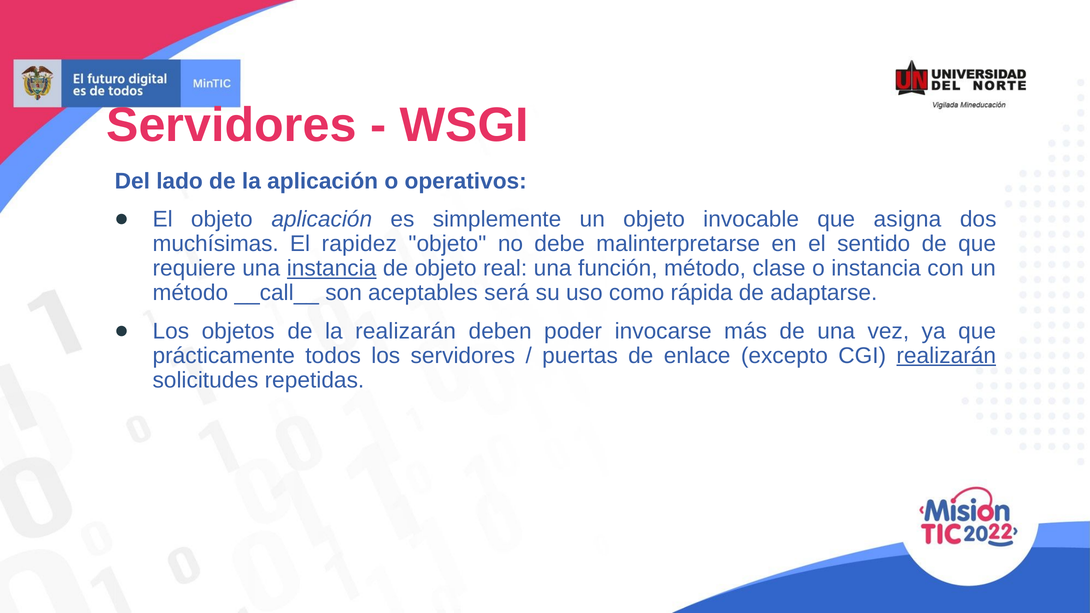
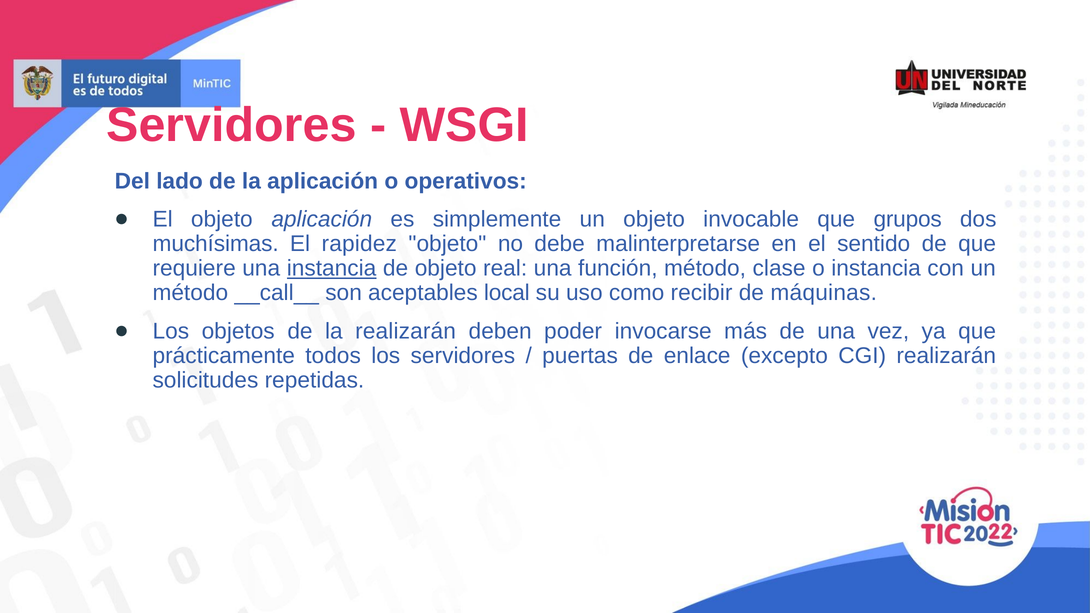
asigna: asigna -> grupos
será: será -> local
rápida: rápida -> recibir
adaptarse: adaptarse -> máquinas
realizarán at (946, 356) underline: present -> none
